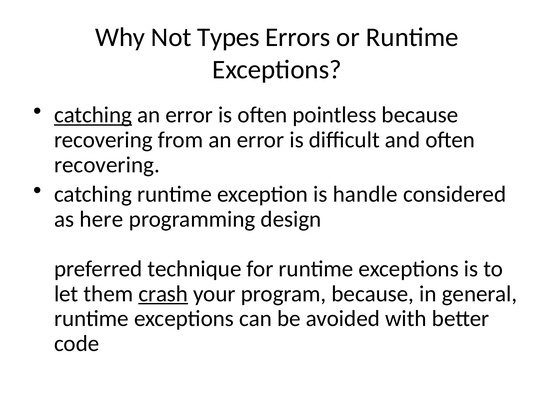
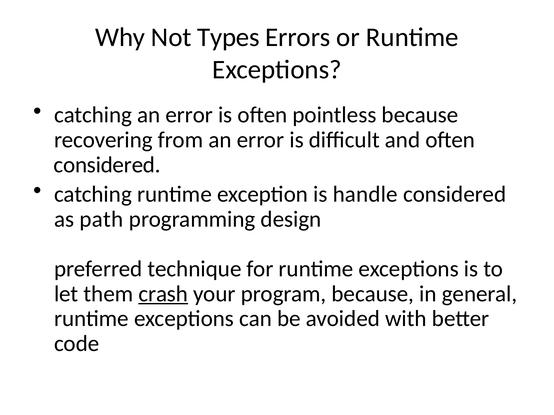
catching at (93, 115) underline: present -> none
recovering at (107, 165): recovering -> considered
here: here -> path
